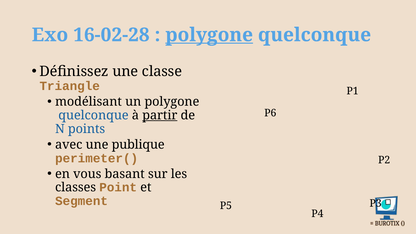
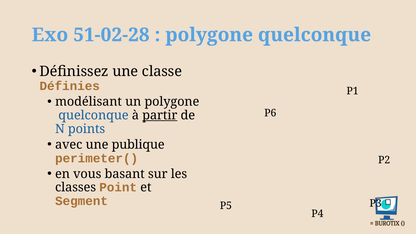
16-02-28: 16-02-28 -> 51-02-28
polygone at (209, 35) underline: present -> none
Triangle: Triangle -> Définies
